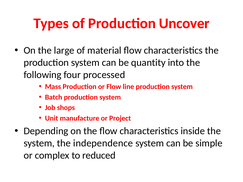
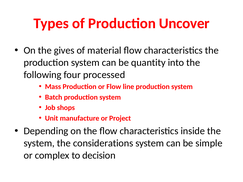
large: large -> gives
independence: independence -> considerations
reduced: reduced -> decision
